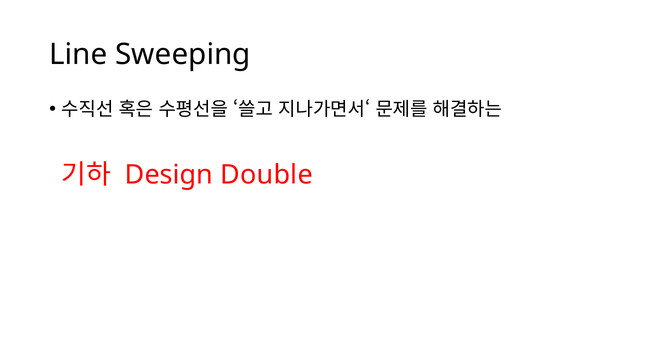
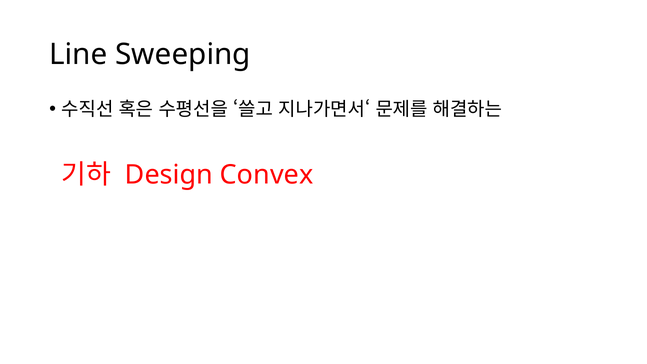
Double: Double -> Convex
